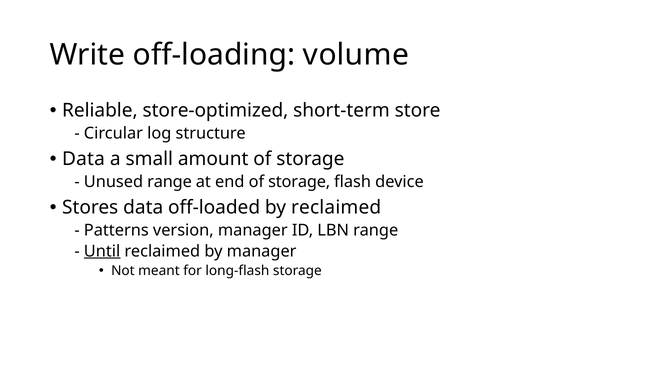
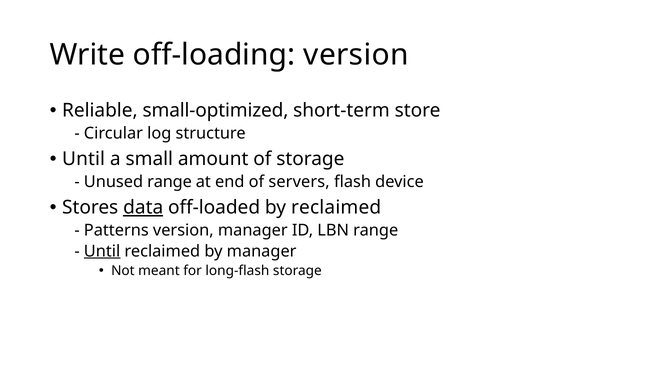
off-loading volume: volume -> version
store-optimized: store-optimized -> small-optimized
Data at (83, 159): Data -> Until
end of storage: storage -> servers
data at (143, 208) underline: none -> present
